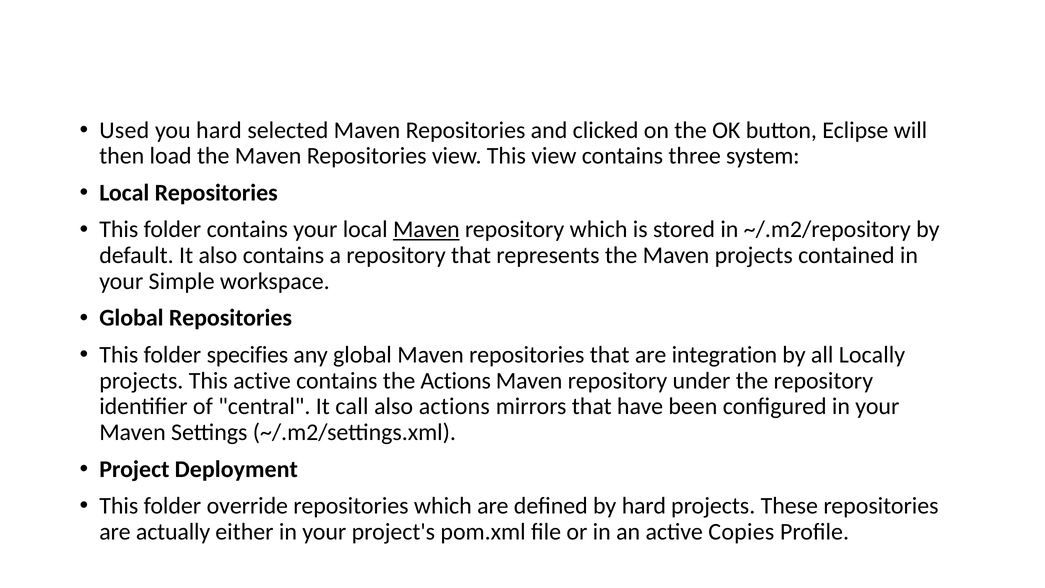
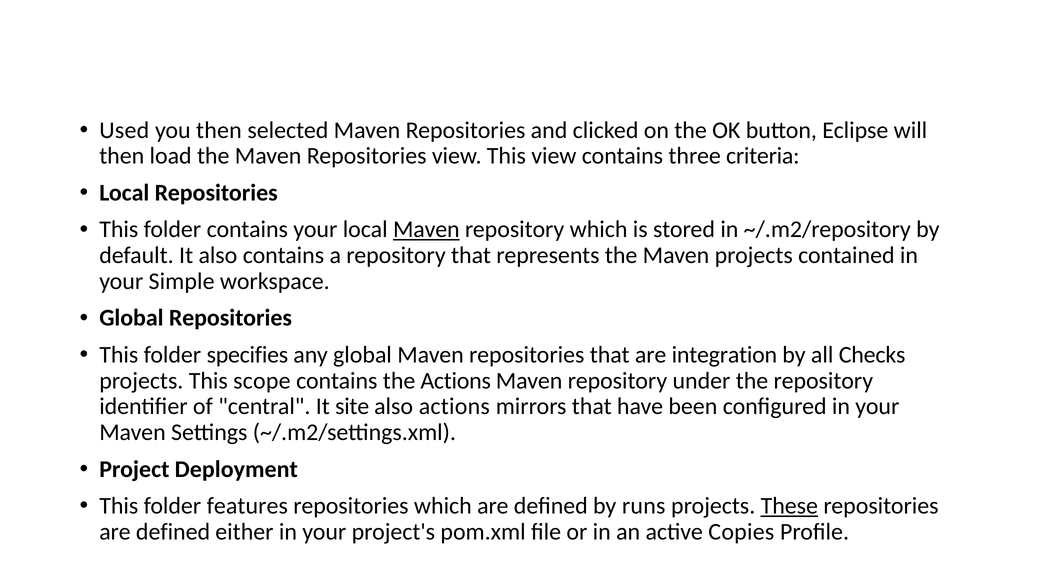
you hard: hard -> then
system: system -> criteria
Locally: Locally -> Checks
This active: active -> scope
call: call -> site
override: override -> features
by hard: hard -> runs
These underline: none -> present
actually at (173, 532): actually -> defined
